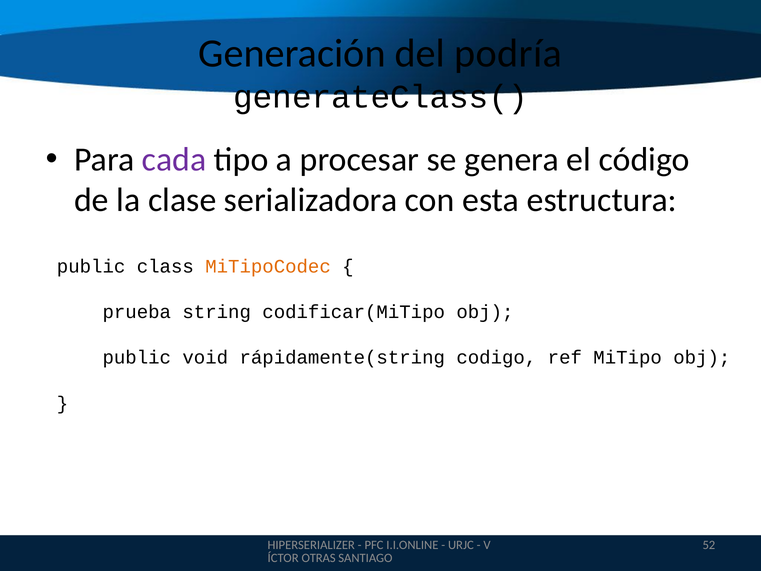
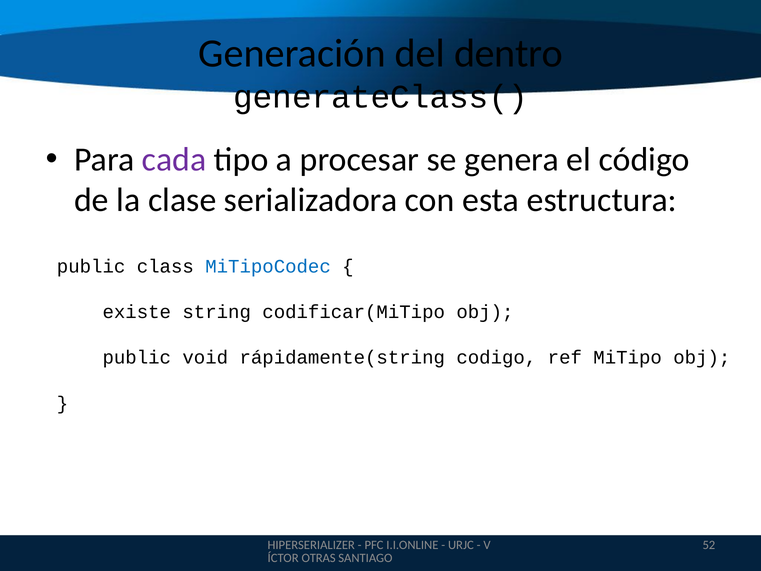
podría: podría -> dentro
MiTipoCodec colour: orange -> blue
prueba: prueba -> existe
